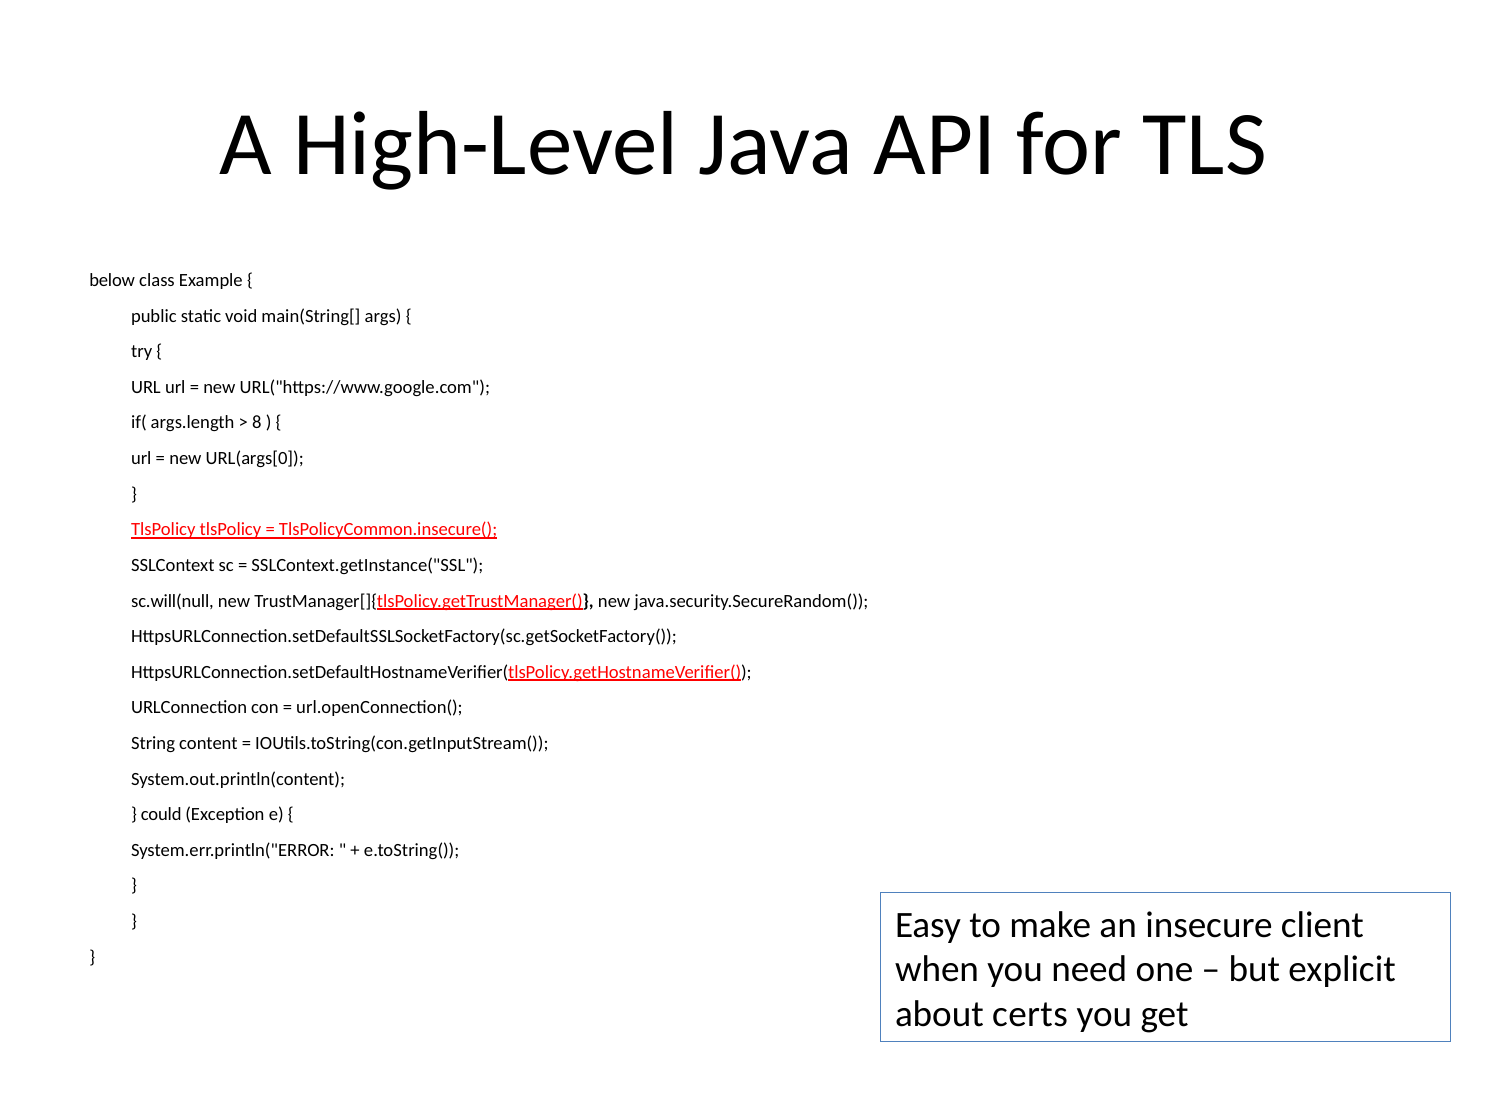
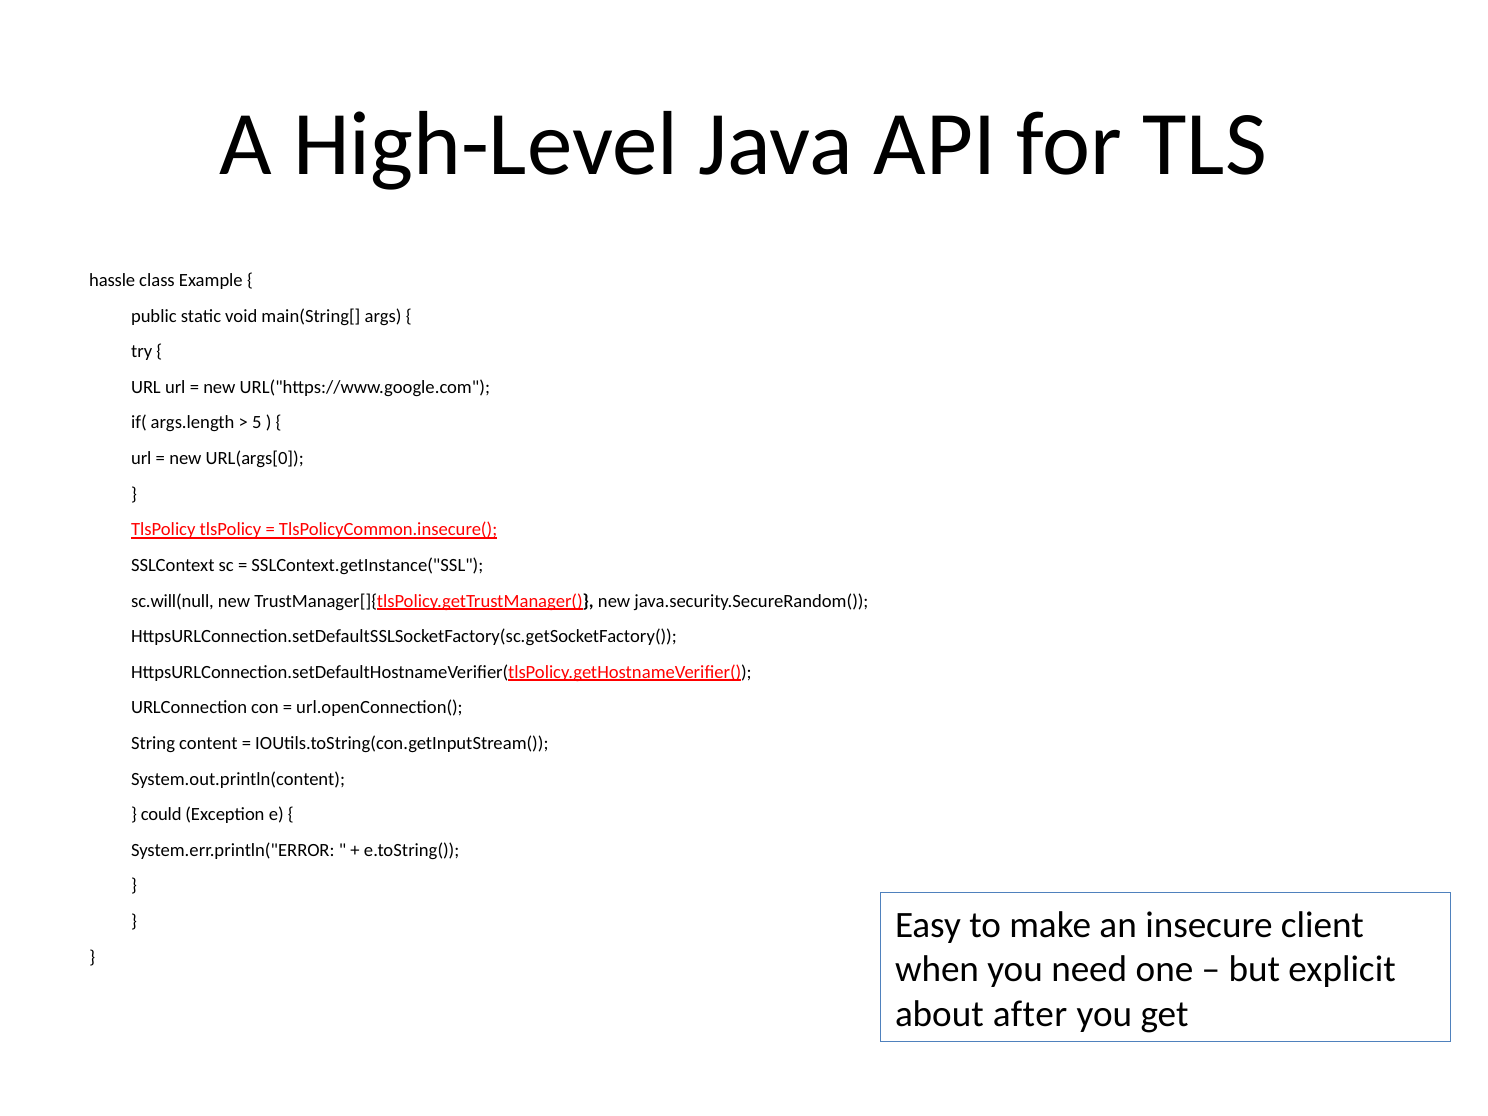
below: below -> hassle
8: 8 -> 5
certs: certs -> after
